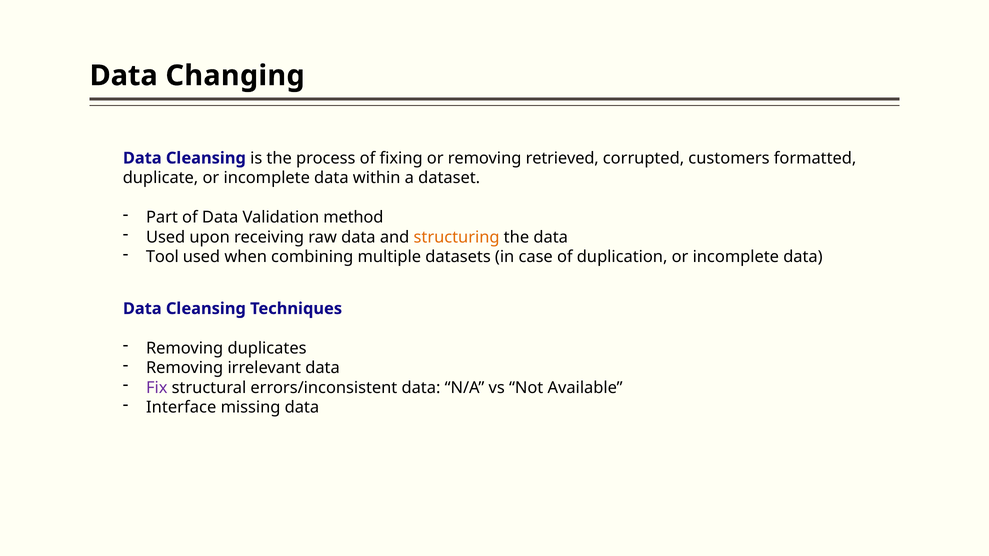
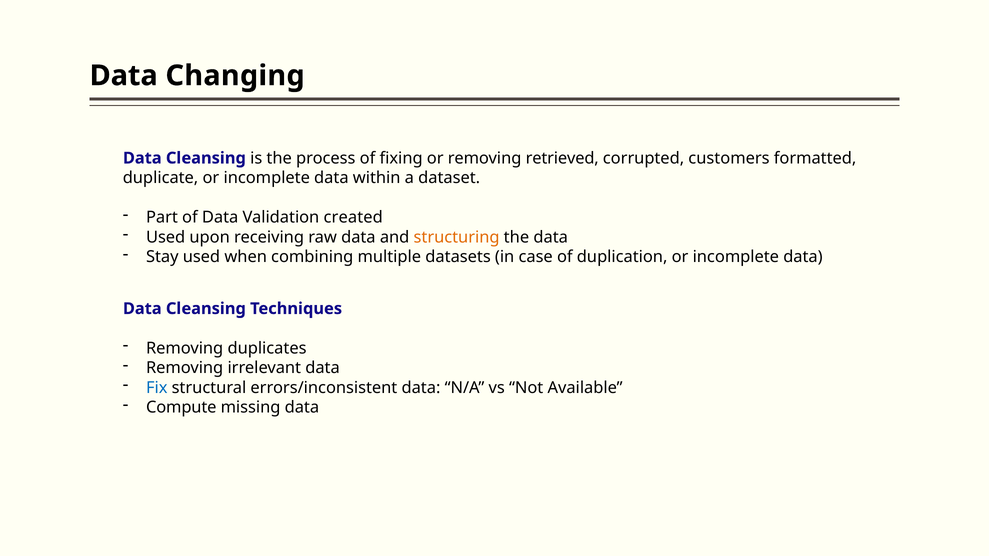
method: method -> created
Tool: Tool -> Stay
Fix colour: purple -> blue
Interface: Interface -> Compute
